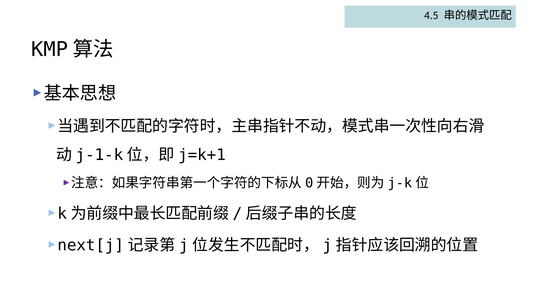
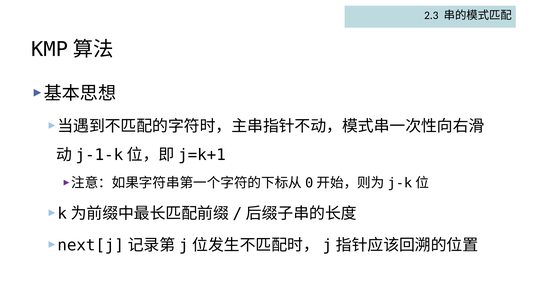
4.5: 4.5 -> 2.3
